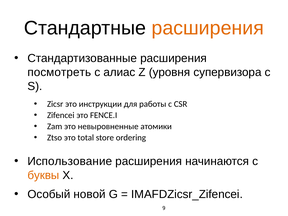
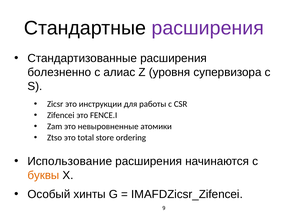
расширения at (208, 28) colour: orange -> purple
посмотреть: посмотреть -> болезненно
новой: новой -> хинты
